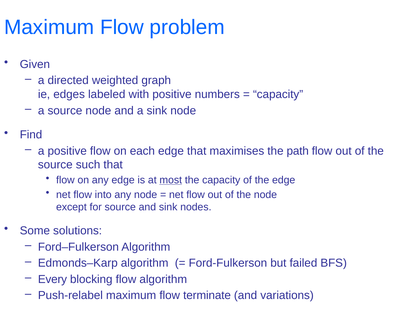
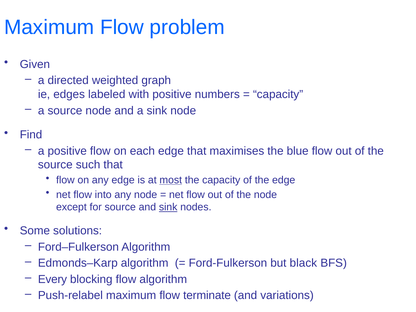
path: path -> blue
sink at (168, 207) underline: none -> present
failed: failed -> black
